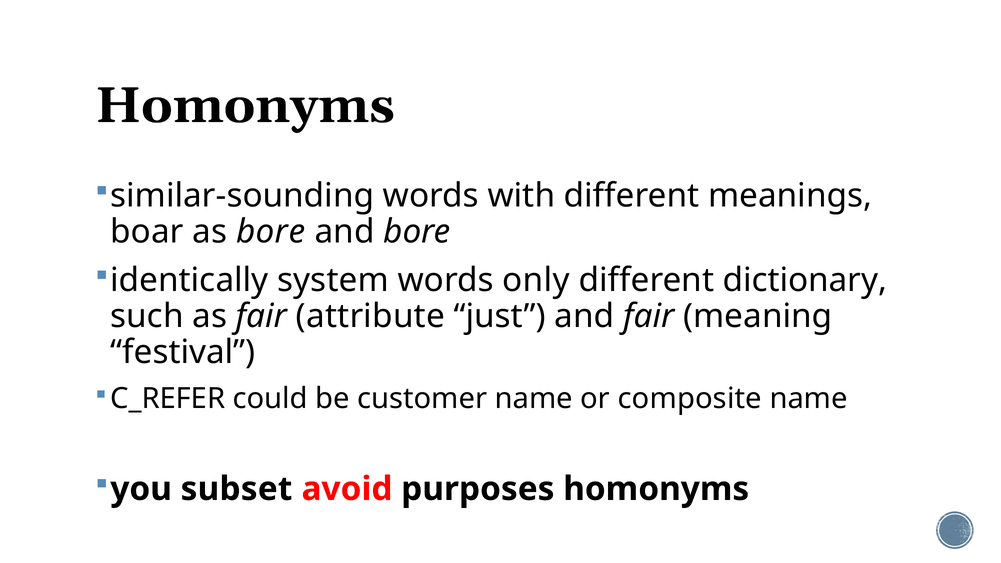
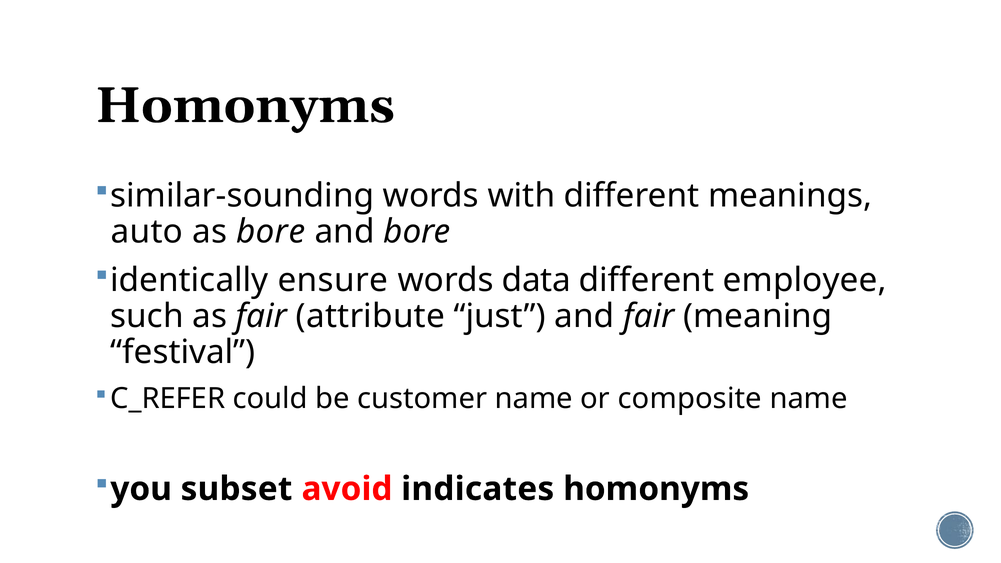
boar: boar -> auto
system: system -> ensure
only: only -> data
dictionary: dictionary -> employee
purposes: purposes -> indicates
